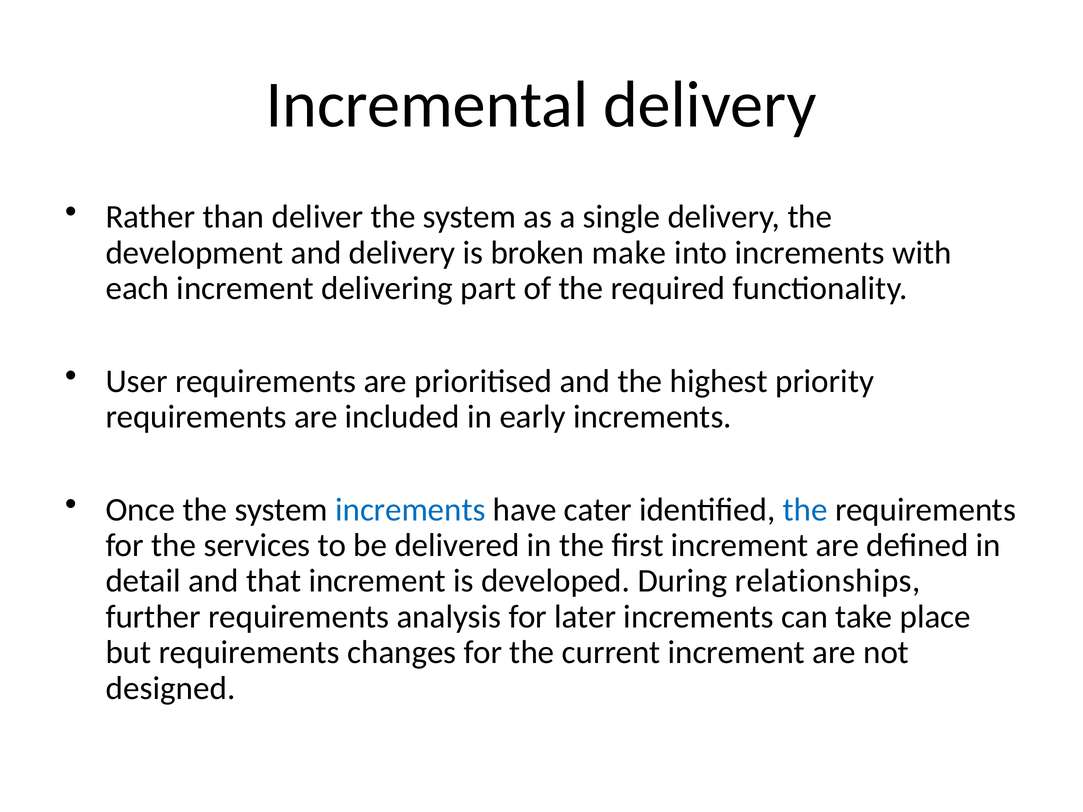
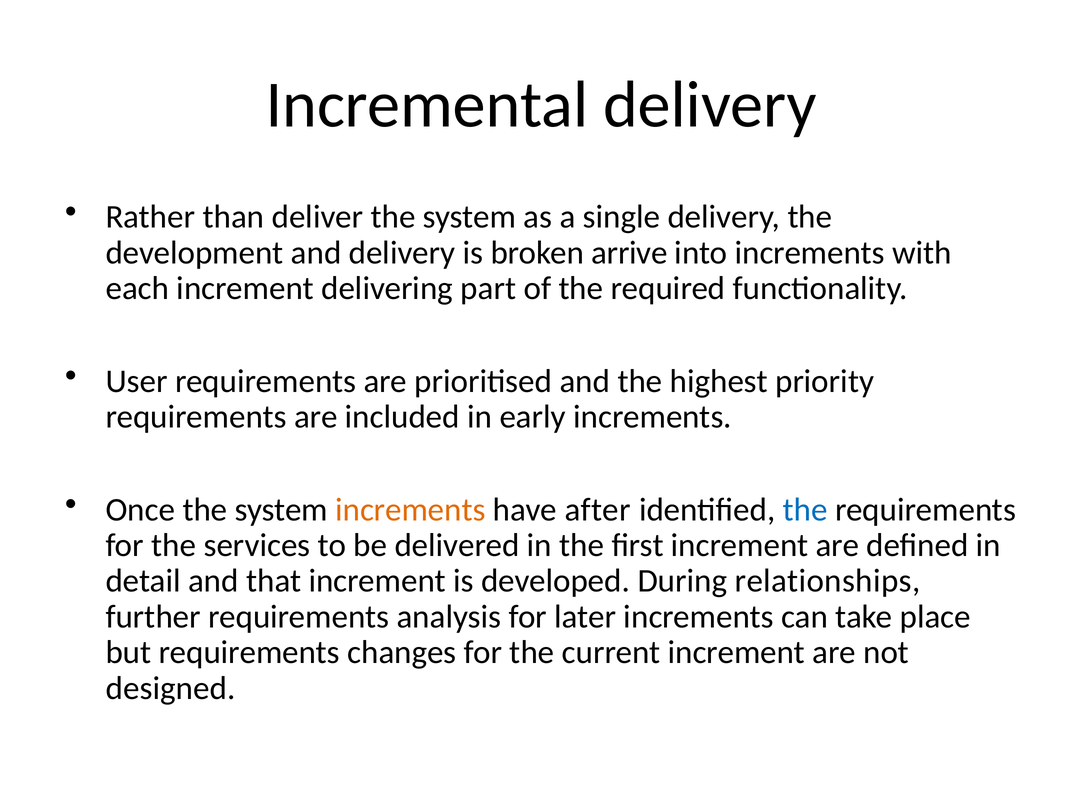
make: make -> arrive
increments at (410, 510) colour: blue -> orange
cater: cater -> after
